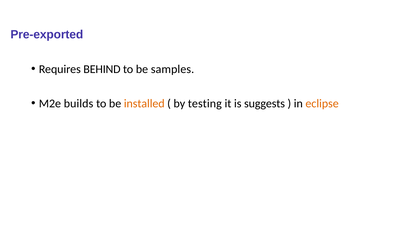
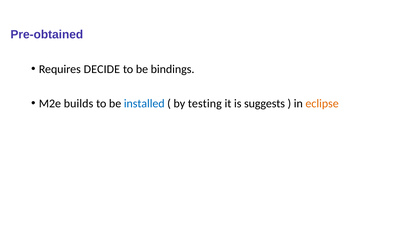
Pre-exported: Pre-exported -> Pre-obtained
BEHIND: BEHIND -> DECIDE
samples: samples -> bindings
installed colour: orange -> blue
